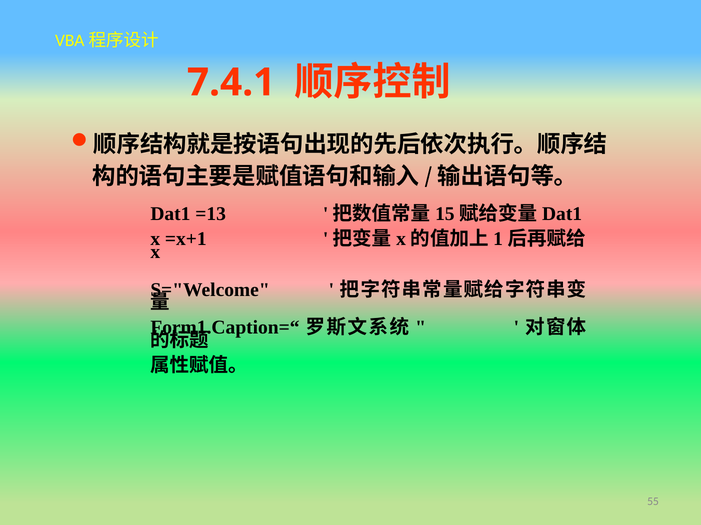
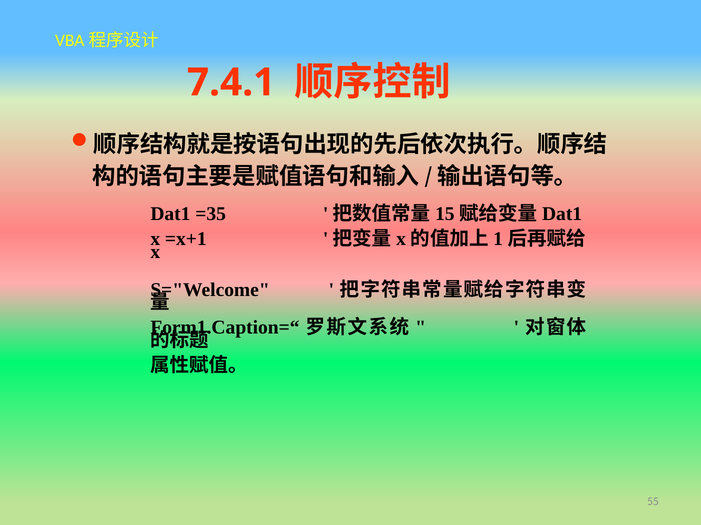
=13: =13 -> =35
